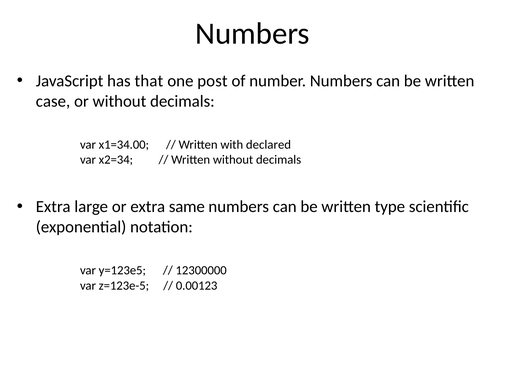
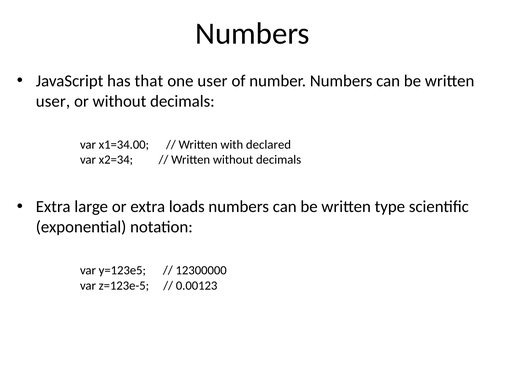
one post: post -> user
case at (53, 101): case -> user
same: same -> loads
